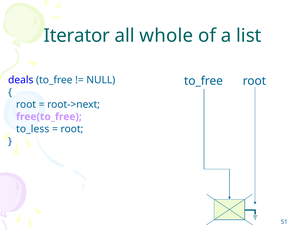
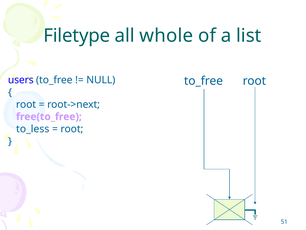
Iterator: Iterator -> Filetype
deals: deals -> users
